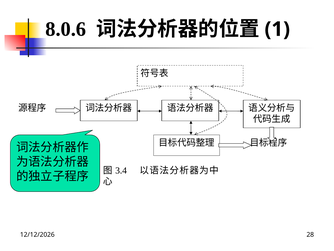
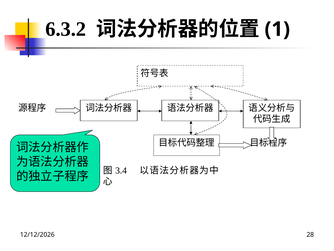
8.0.6: 8.0.6 -> 6.3.2
